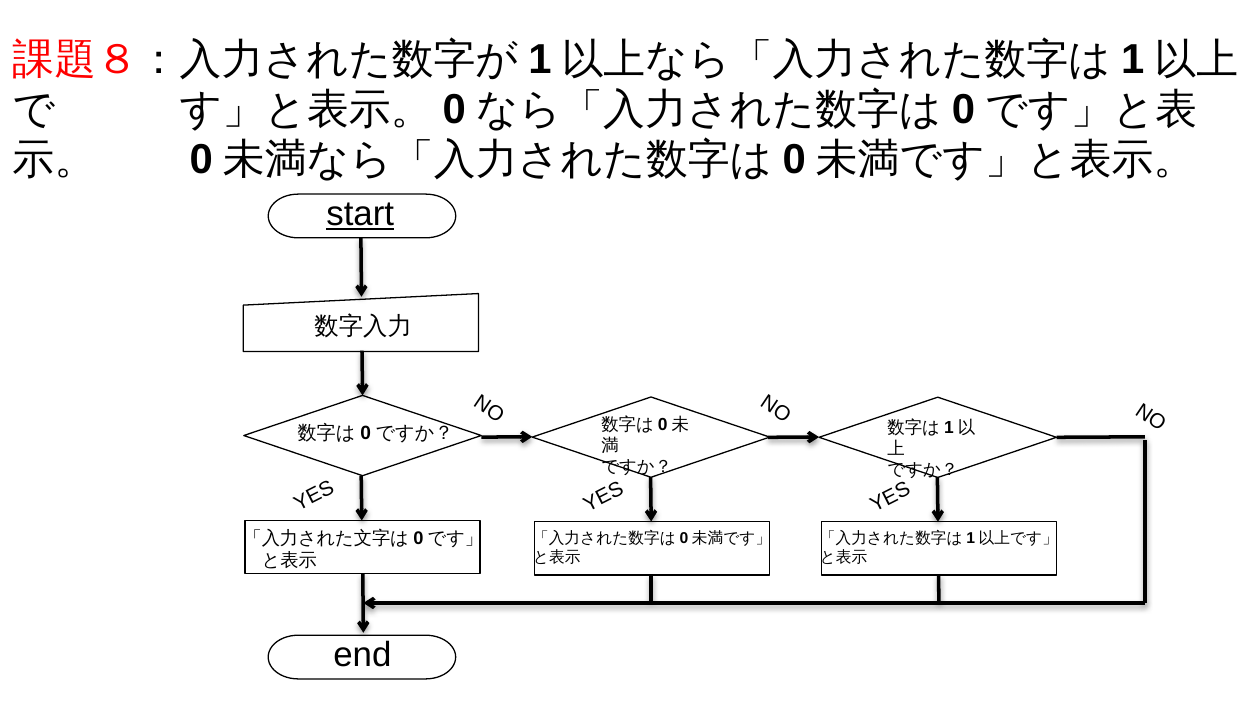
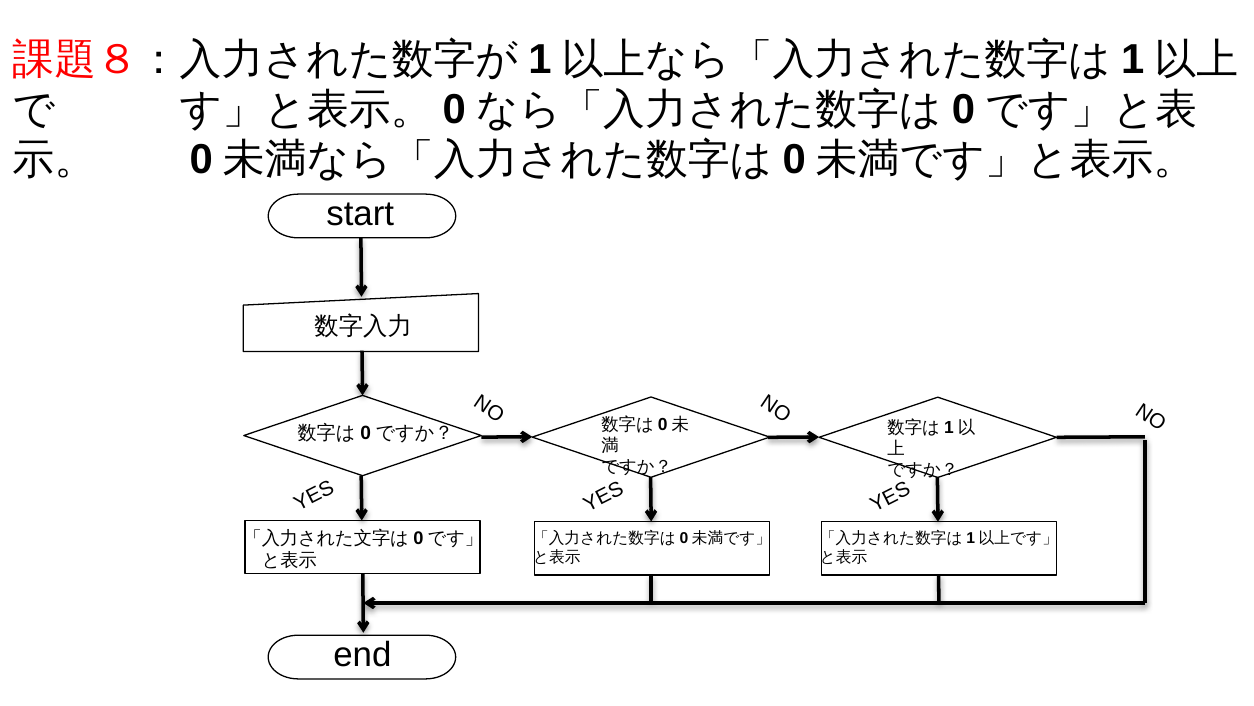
start underline: present -> none
